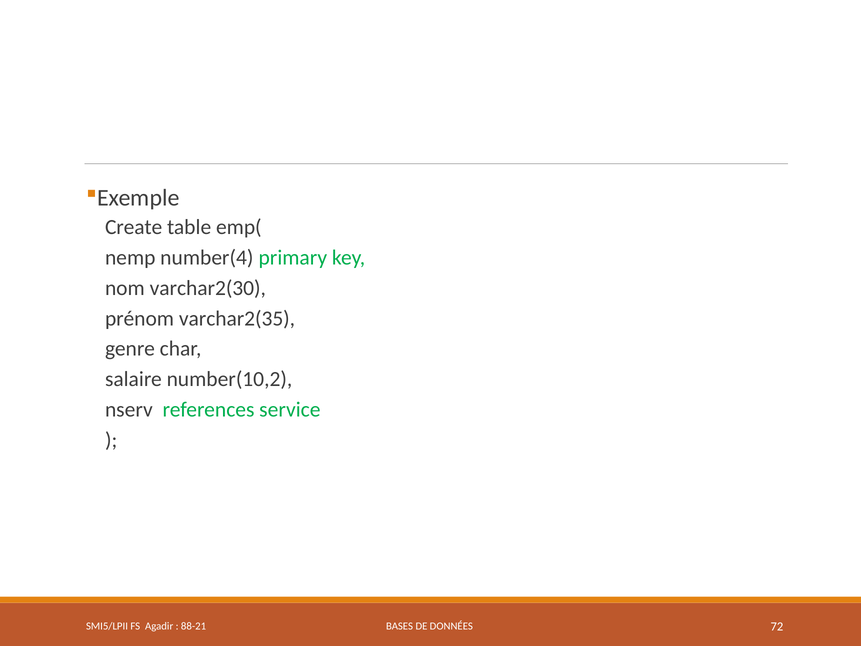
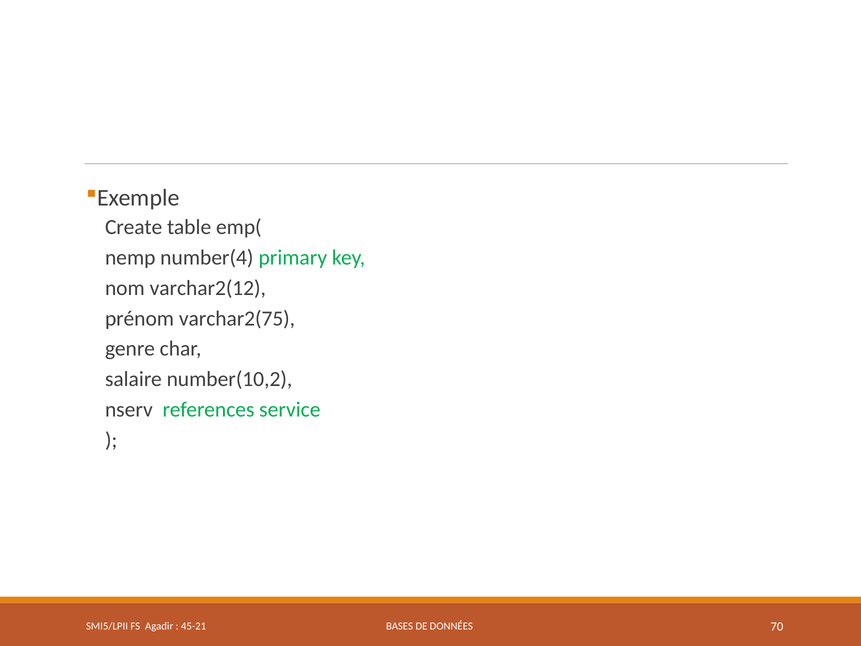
varchar2(30: varchar2(30 -> varchar2(12
varchar2(35: varchar2(35 -> varchar2(75
88-21: 88-21 -> 45-21
72: 72 -> 70
